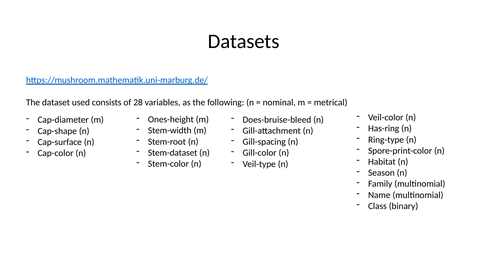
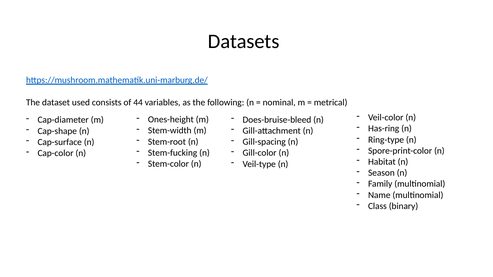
28: 28 -> 44
Stem-dataset: Stem-dataset -> Stem-fucking
